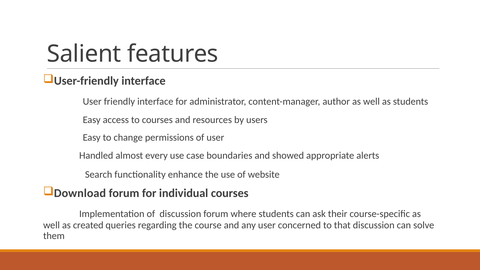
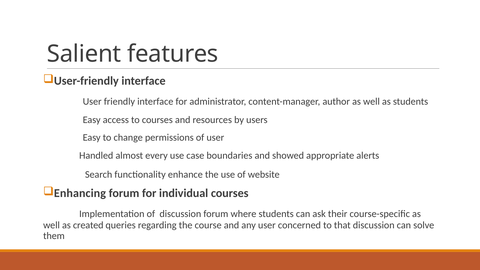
Download: Download -> Enhancing
